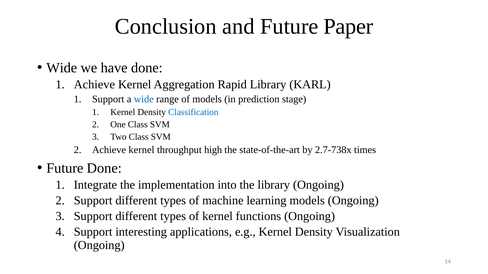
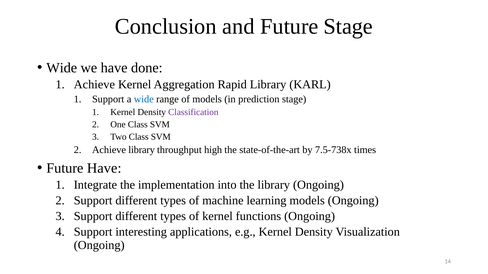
Future Paper: Paper -> Stage
Classification colour: blue -> purple
kernel at (142, 150): kernel -> library
2.7-738x: 2.7-738x -> 7.5-738x
Future Done: Done -> Have
